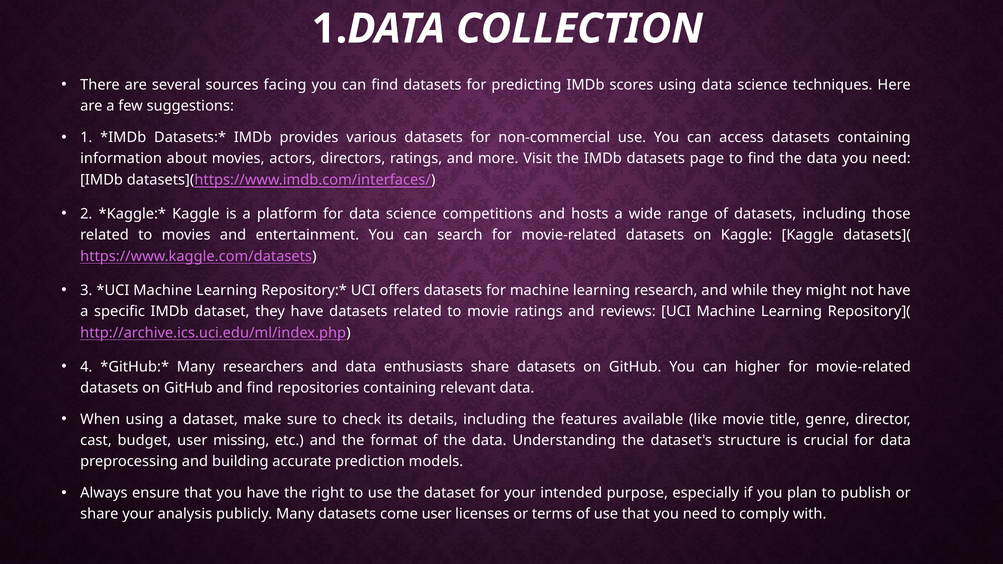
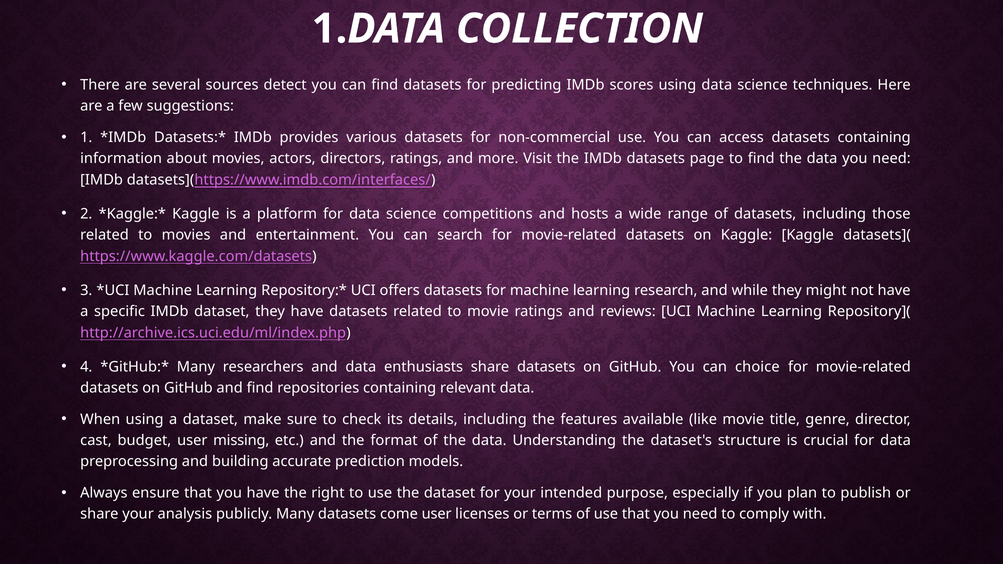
facing: facing -> detect
higher: higher -> choice
